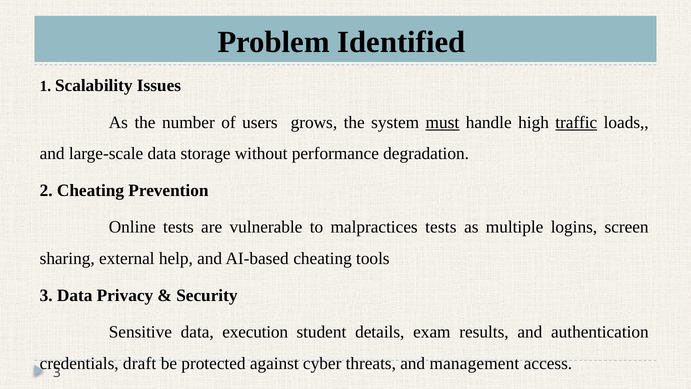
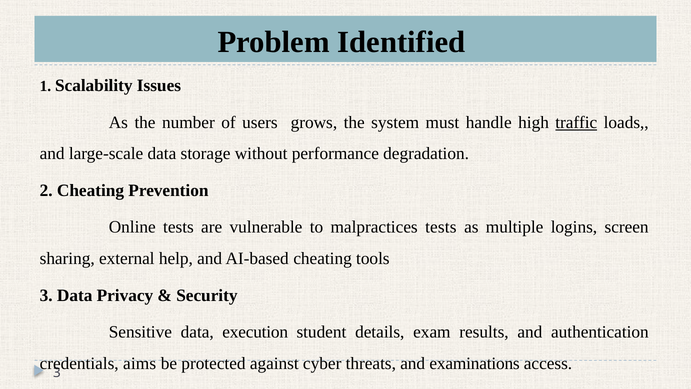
must underline: present -> none
draft: draft -> aims
management: management -> examinations
